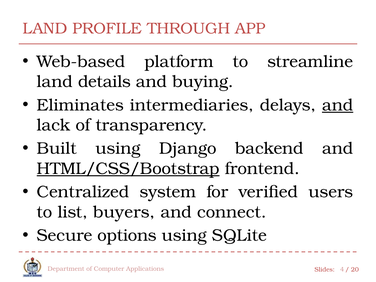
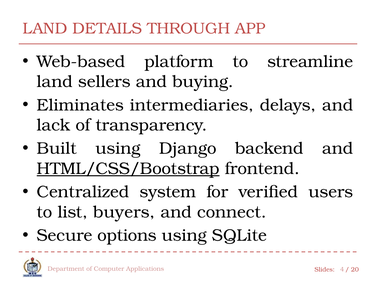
PROFILE: PROFILE -> DETAILS
details: details -> sellers
and at (338, 105) underline: present -> none
